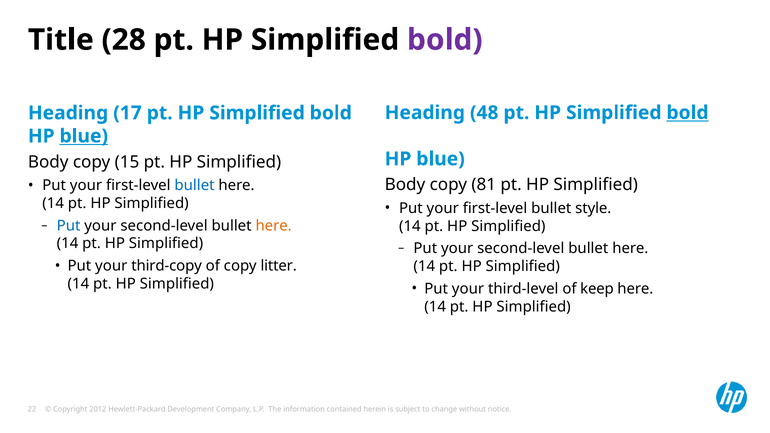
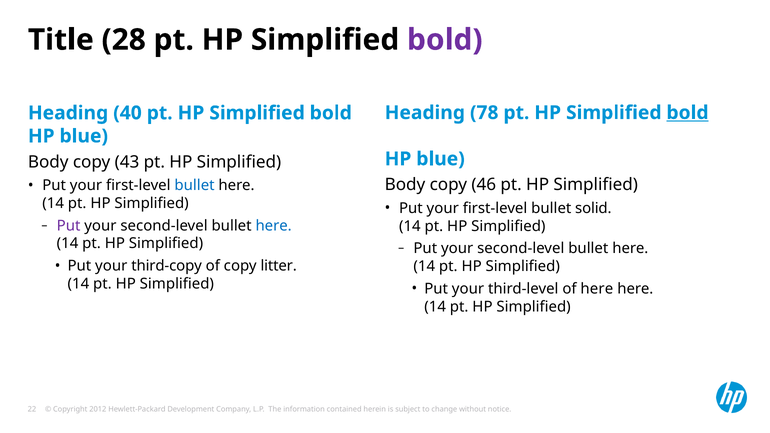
48: 48 -> 78
17: 17 -> 40
blue at (84, 136) underline: present -> none
15: 15 -> 43
81: 81 -> 46
style: style -> solid
Put at (69, 226) colour: blue -> purple
here at (274, 226) colour: orange -> blue
of keep: keep -> here
